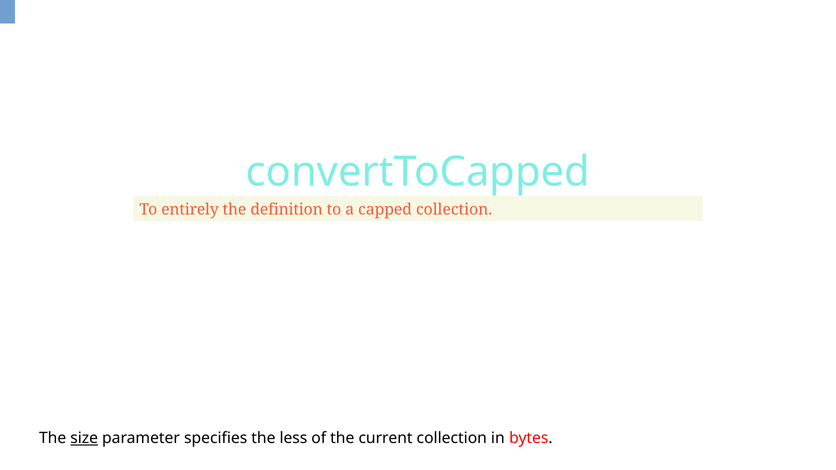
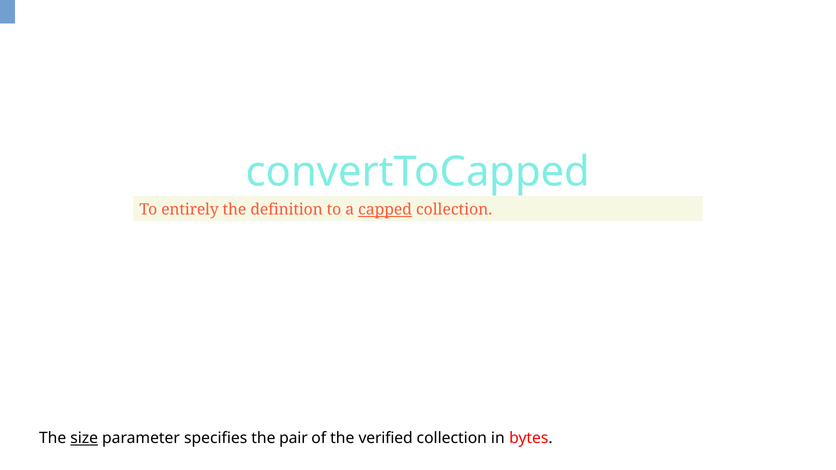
capped underline: none -> present
less: less -> pair
current: current -> verified
